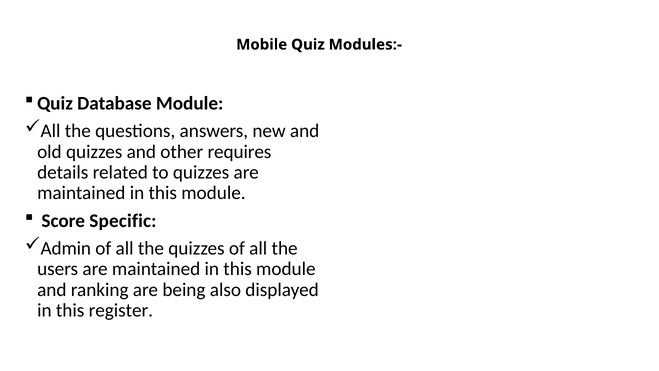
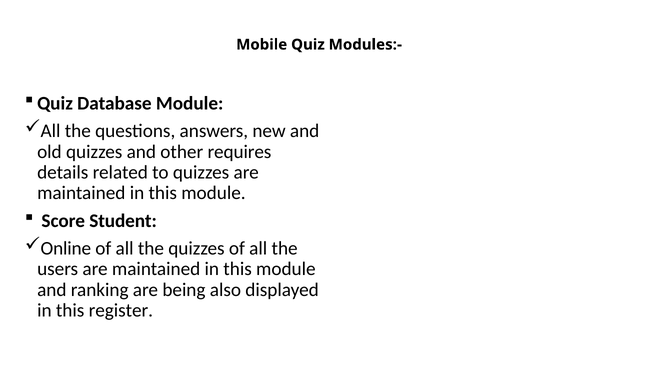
Specific: Specific -> Student
Admin: Admin -> Online
